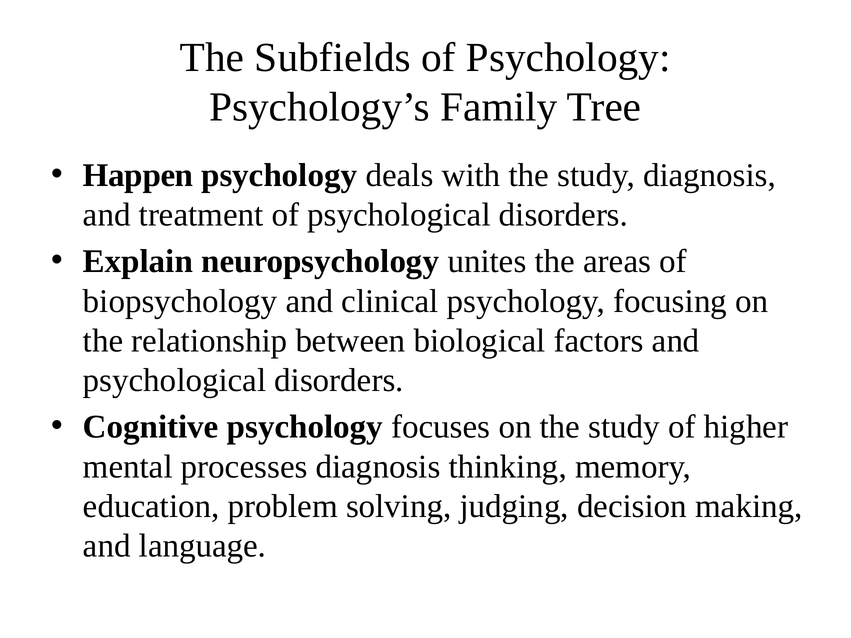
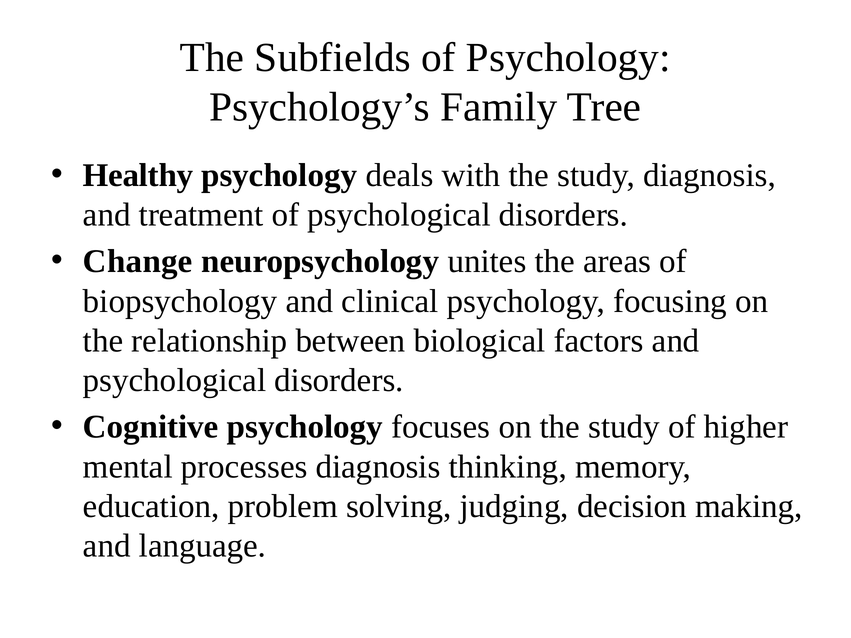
Happen: Happen -> Healthy
Explain: Explain -> Change
